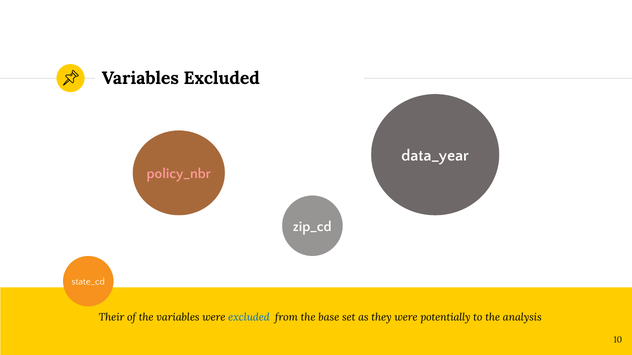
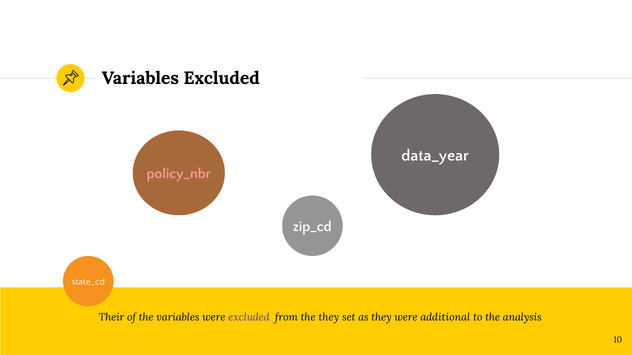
excluded at (249, 318) colour: blue -> purple
the base: base -> they
potentially: potentially -> additional
